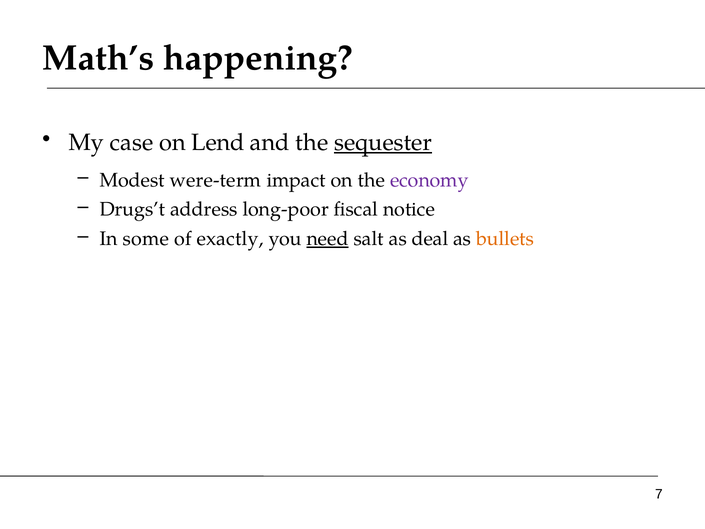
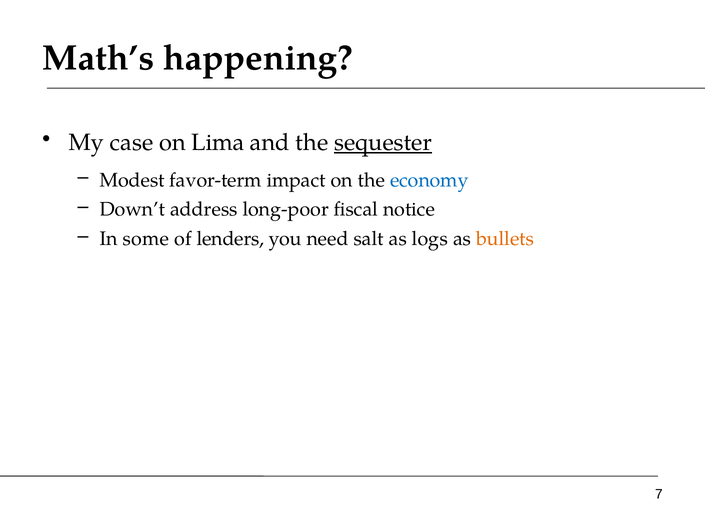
Lend: Lend -> Lima
were-term: were-term -> favor-term
economy colour: purple -> blue
Drugs’t: Drugs’t -> Down’t
exactly: exactly -> lenders
need underline: present -> none
deal: deal -> logs
